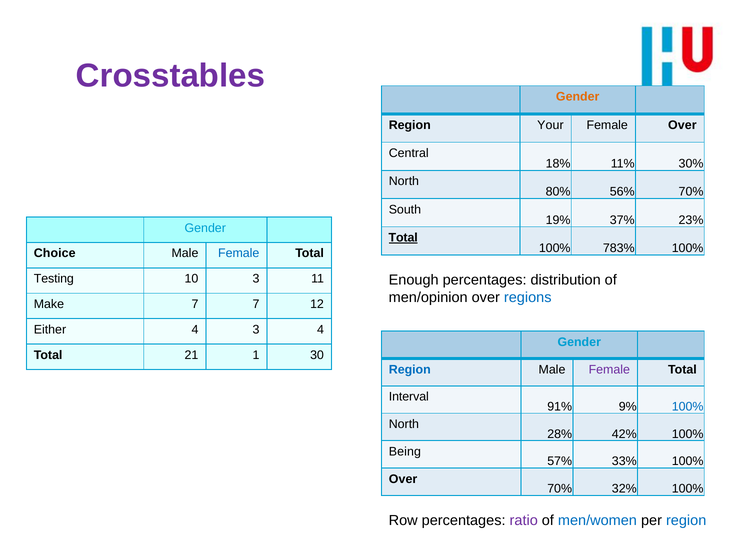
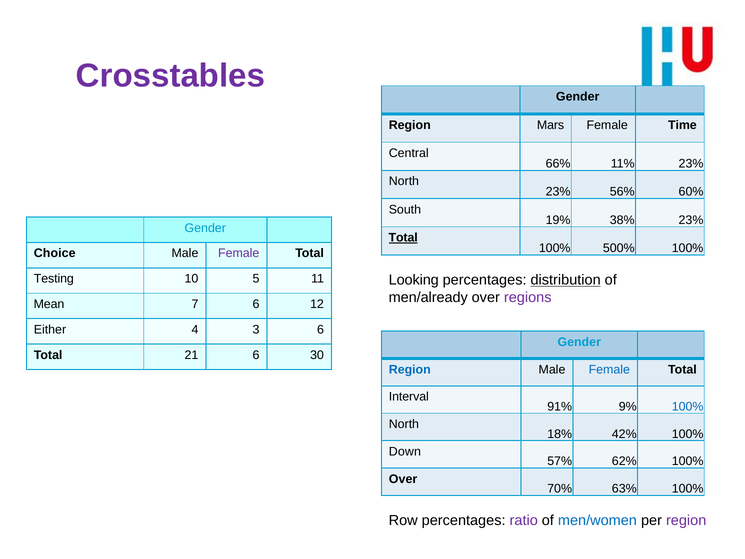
Gender at (578, 97) colour: orange -> black
Your: Your -> Mars
Female Over: Over -> Time
18%: 18% -> 66%
11% 30%: 30% -> 23%
80% at (558, 192): 80% -> 23%
56% 70%: 70% -> 60%
37%: 37% -> 38%
783%: 783% -> 500%
Female at (239, 253) colour: blue -> purple
10 3: 3 -> 5
Enough: Enough -> Looking
distribution underline: none -> present
men/opinion: men/opinion -> men/already
regions colour: blue -> purple
Make: Make -> Mean
7 7: 7 -> 6
3 4: 4 -> 6
21 1: 1 -> 6
Female at (609, 369) colour: purple -> blue
28%: 28% -> 18%
Being: Being -> Down
33%: 33% -> 62%
32%: 32% -> 63%
region at (686, 520) colour: blue -> purple
